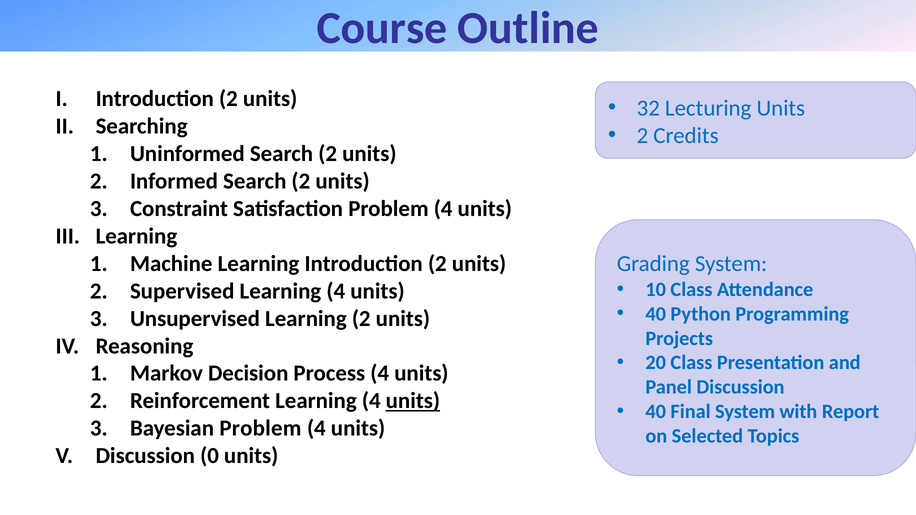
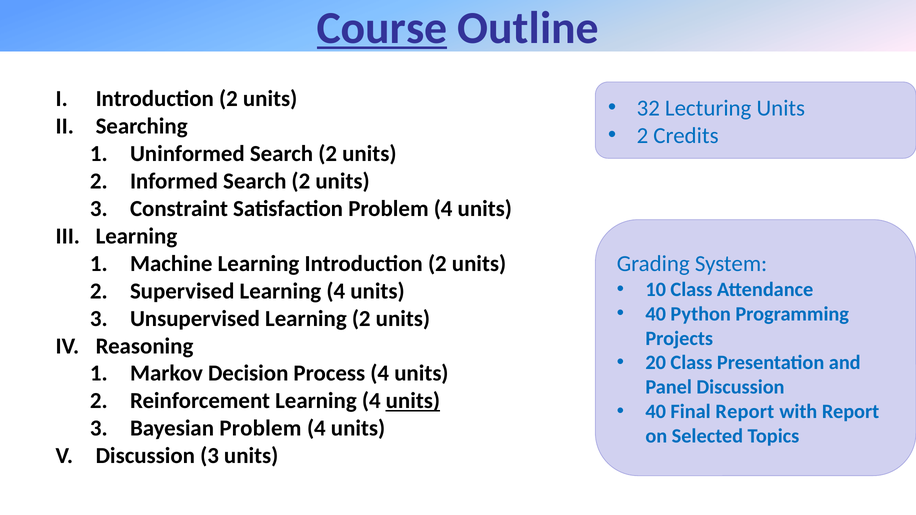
Course underline: none -> present
Final System: System -> Report
Discussion 0: 0 -> 3
